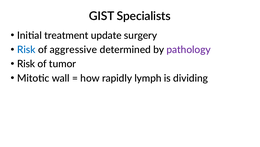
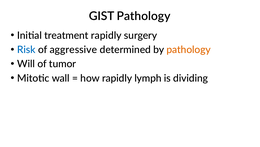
GIST Specialists: Specialists -> Pathology
treatment update: update -> rapidly
pathology at (189, 50) colour: purple -> orange
Risk at (26, 64): Risk -> Will
